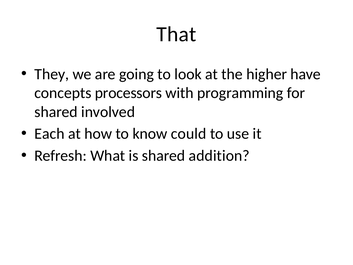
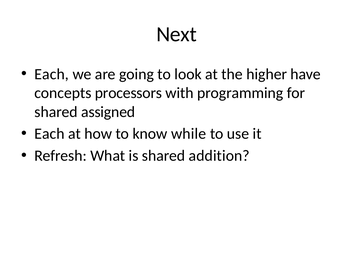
That: That -> Next
They at (52, 74): They -> Each
involved: involved -> assigned
could: could -> while
